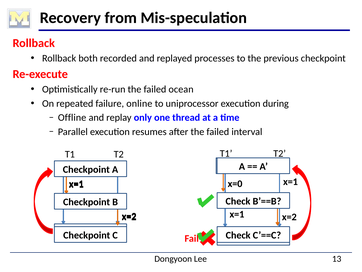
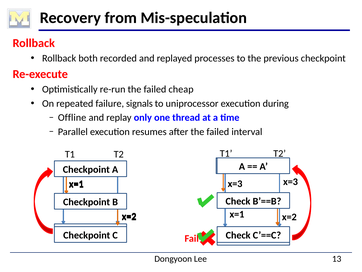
ocean: ocean -> cheap
online: online -> signals
x=1 at (291, 182): x=1 -> x=3
x=0 at (235, 183): x=0 -> x=3
